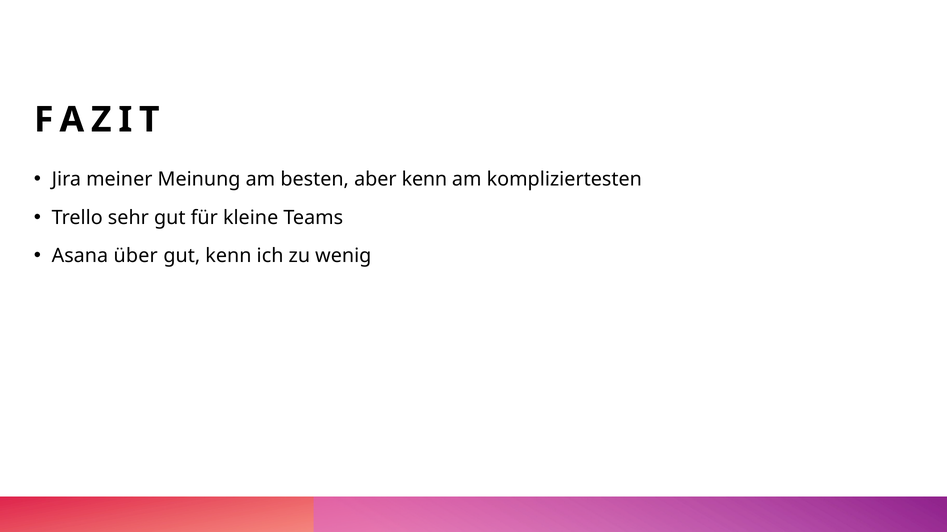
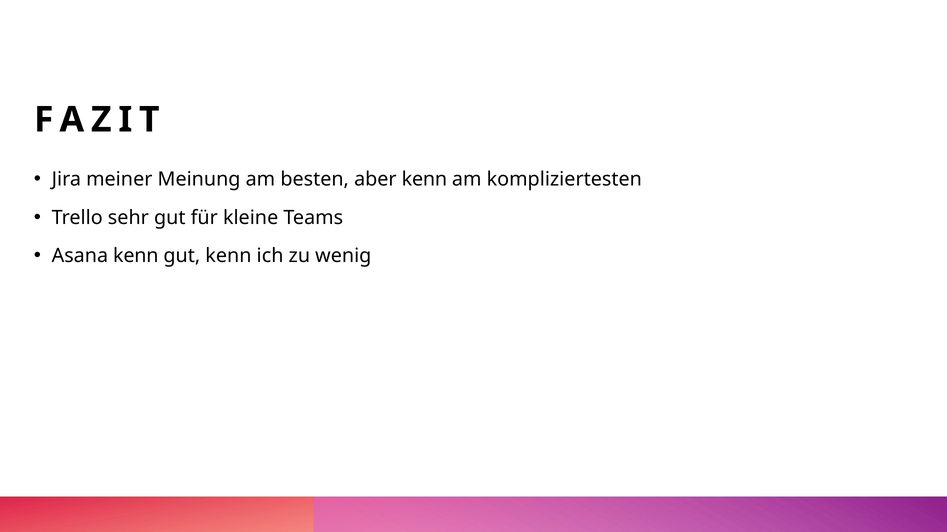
Asana über: über -> kenn
